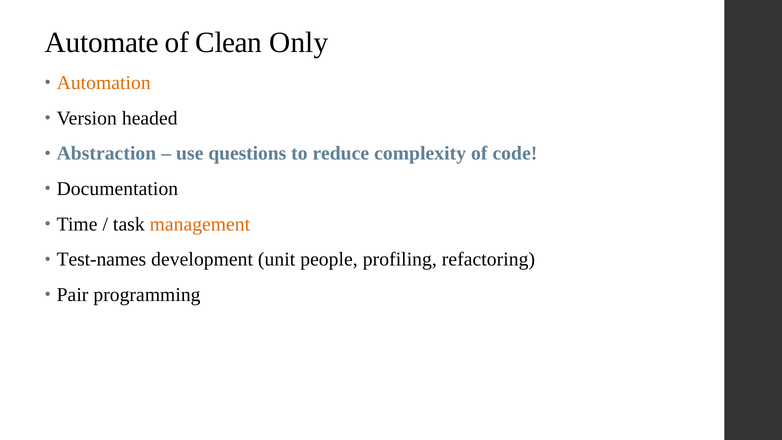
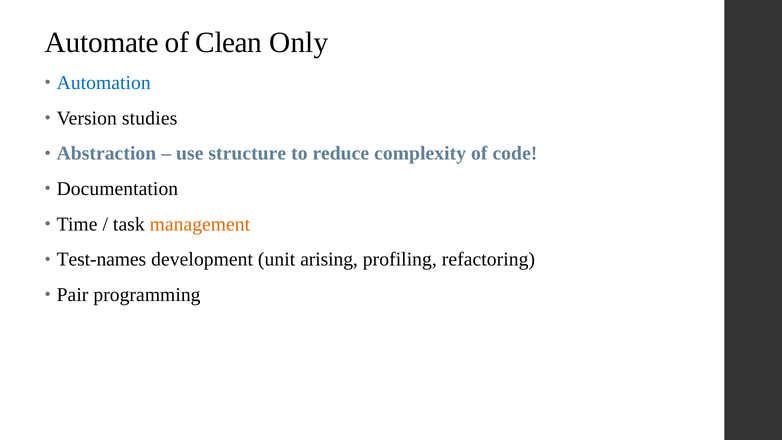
Automation colour: orange -> blue
headed: headed -> studies
questions: questions -> structure
people: people -> arising
